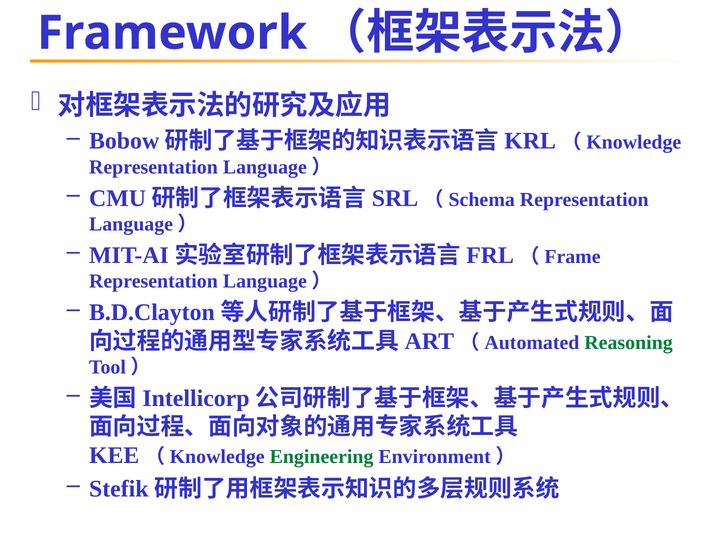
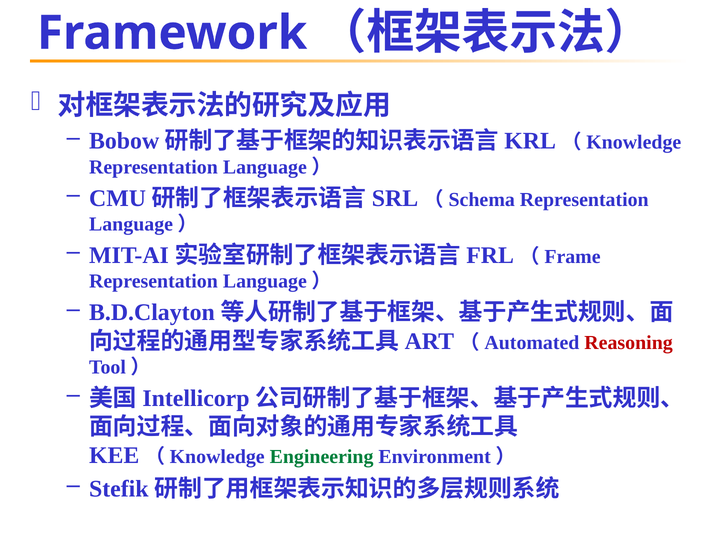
Reasoning colour: green -> red
